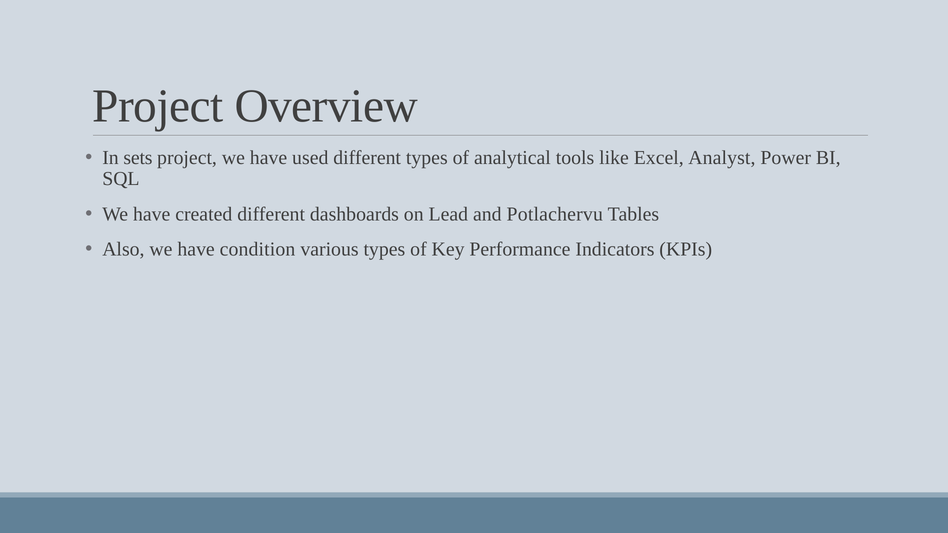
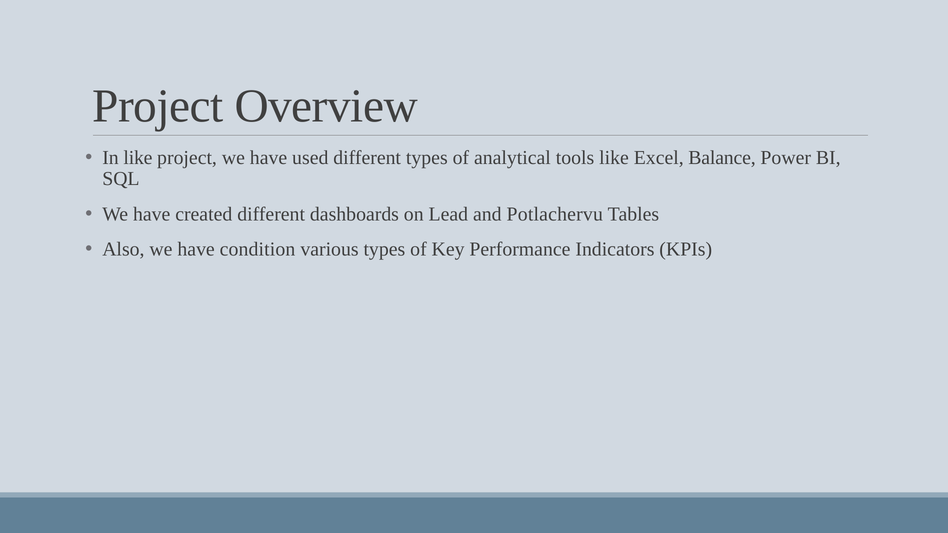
In sets: sets -> like
Analyst: Analyst -> Balance
